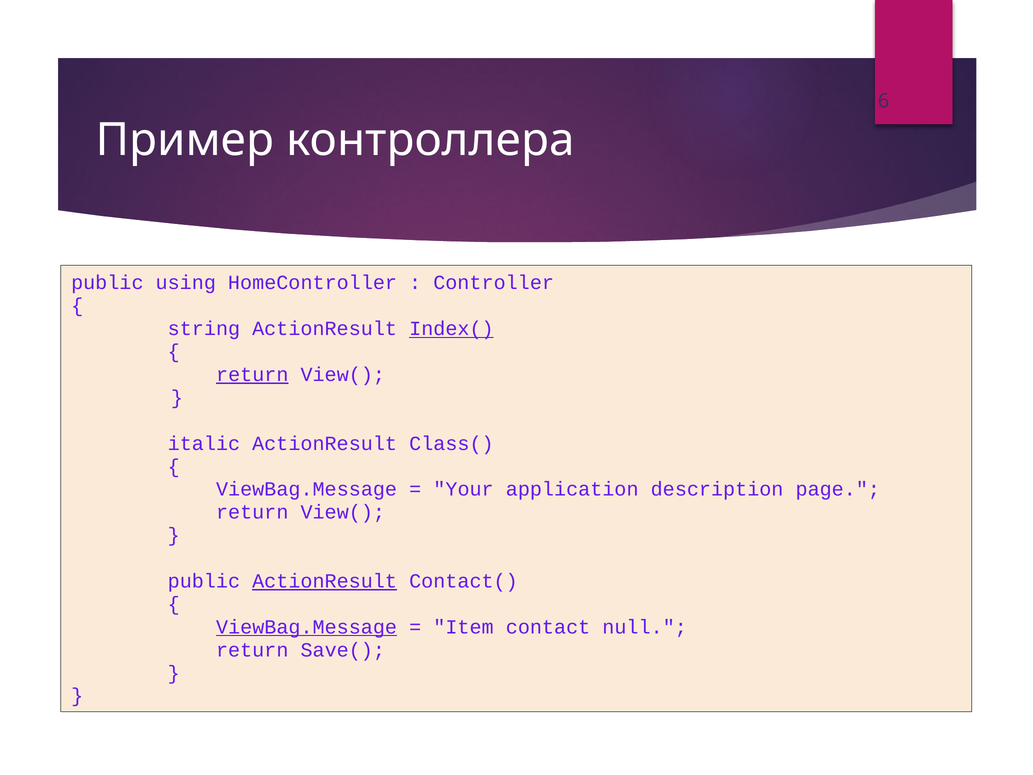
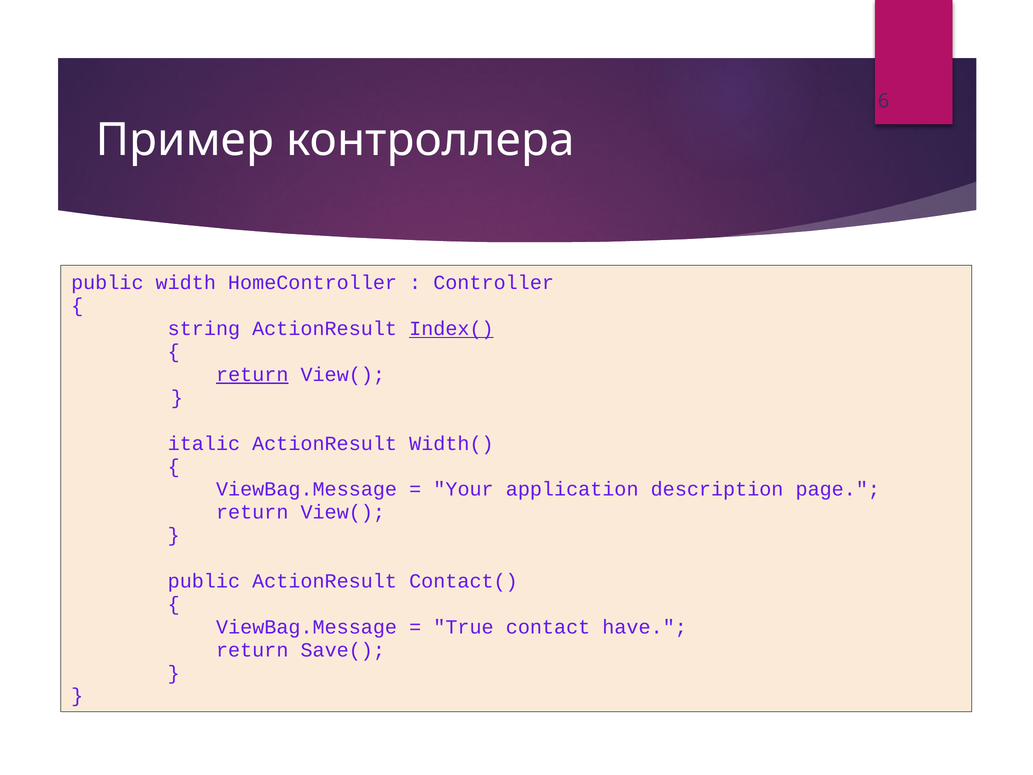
using: using -> width
Class(: Class( -> Width(
ActionResult at (325, 581) underline: present -> none
ViewBag.Message at (307, 627) underline: present -> none
Item: Item -> True
null: null -> have
